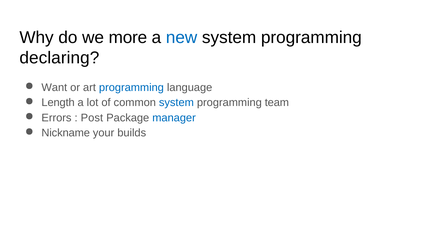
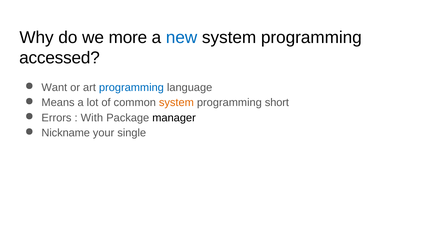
declaring: declaring -> accessed
Length: Length -> Means
system at (176, 103) colour: blue -> orange
team: team -> short
Post: Post -> With
manager colour: blue -> black
builds: builds -> single
